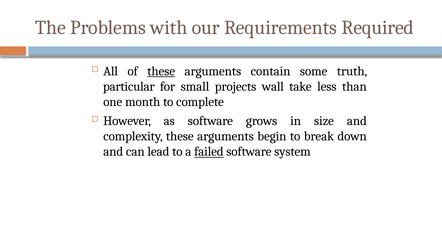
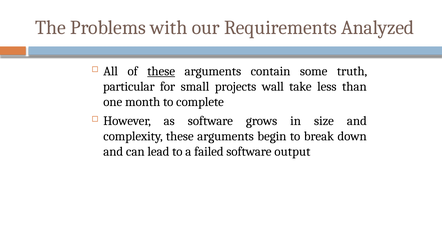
Required: Required -> Analyzed
failed underline: present -> none
system: system -> output
